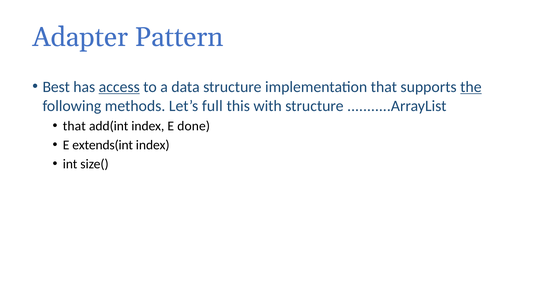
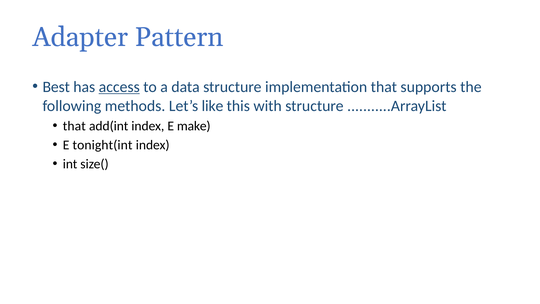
the underline: present -> none
full: full -> like
done: done -> make
extends(int: extends(int -> tonight(int
